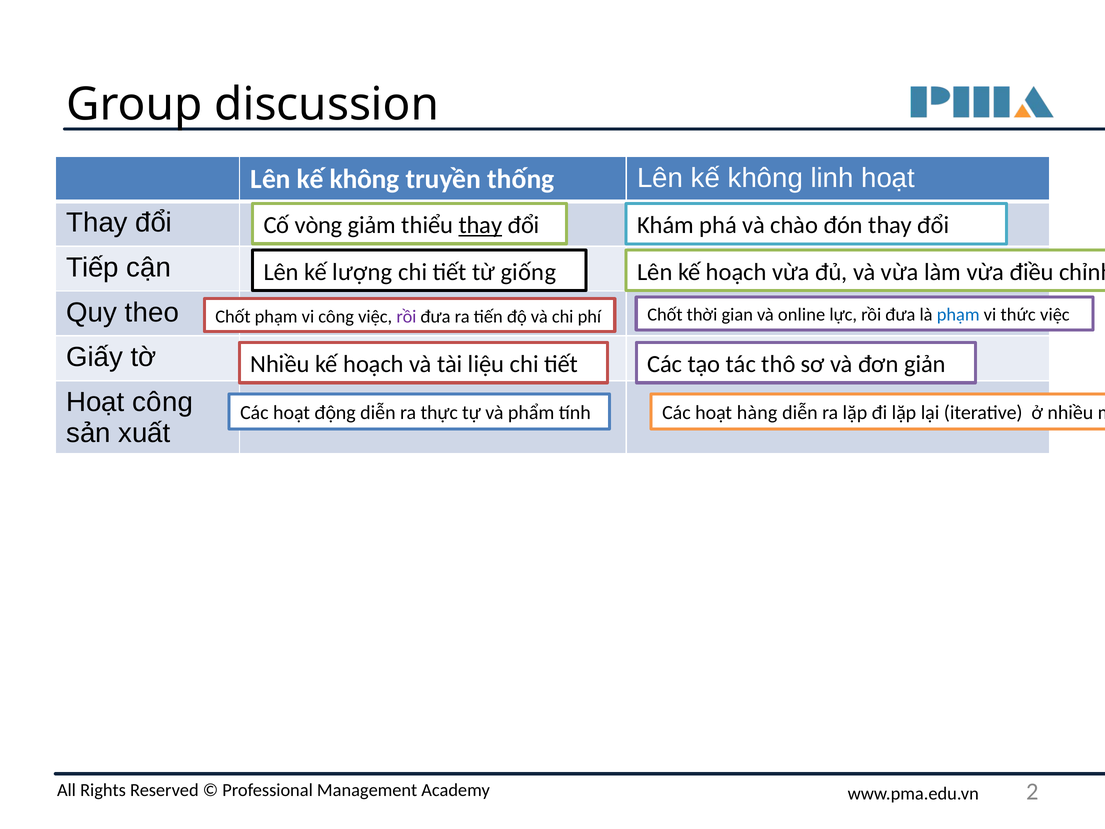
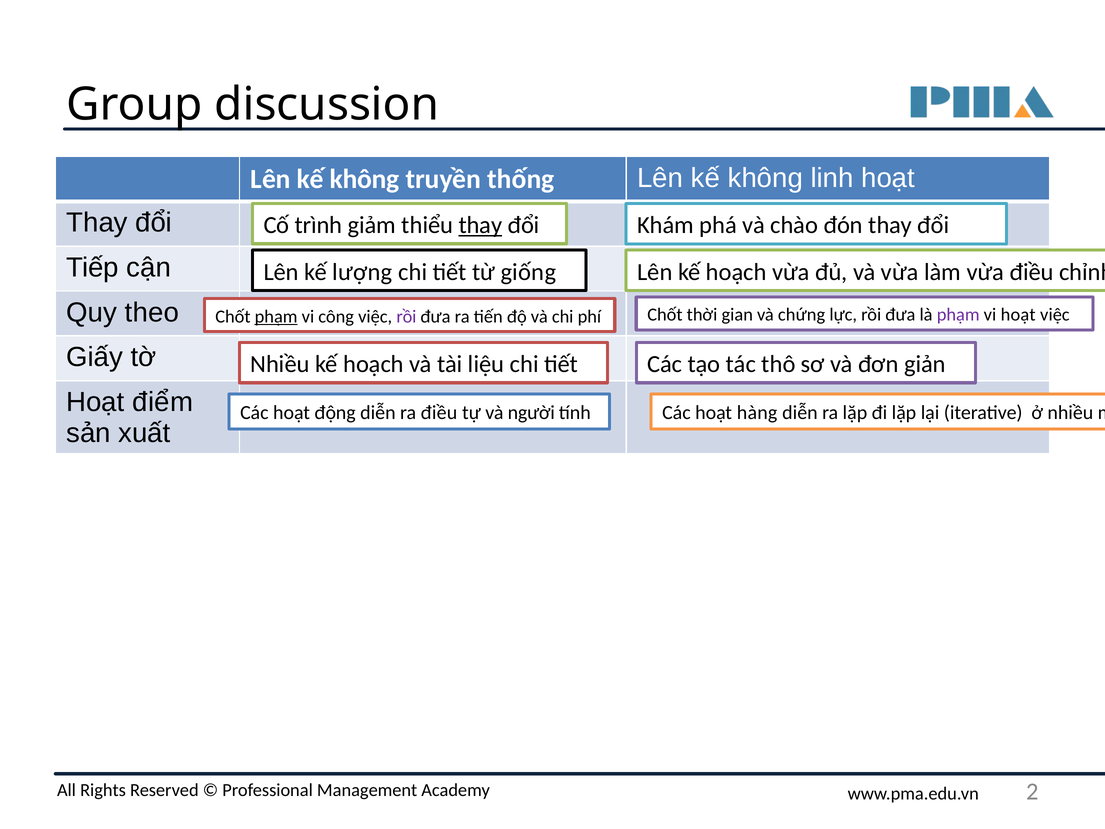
vòng: vòng -> trình
online: online -> chứng
phạm at (958, 315) colour: blue -> purple
vi thức: thức -> hoạt
phạm at (276, 316) underline: none -> present
Hoạt công: công -> điểm
ra thực: thực -> điều
phẩm: phẩm -> người
